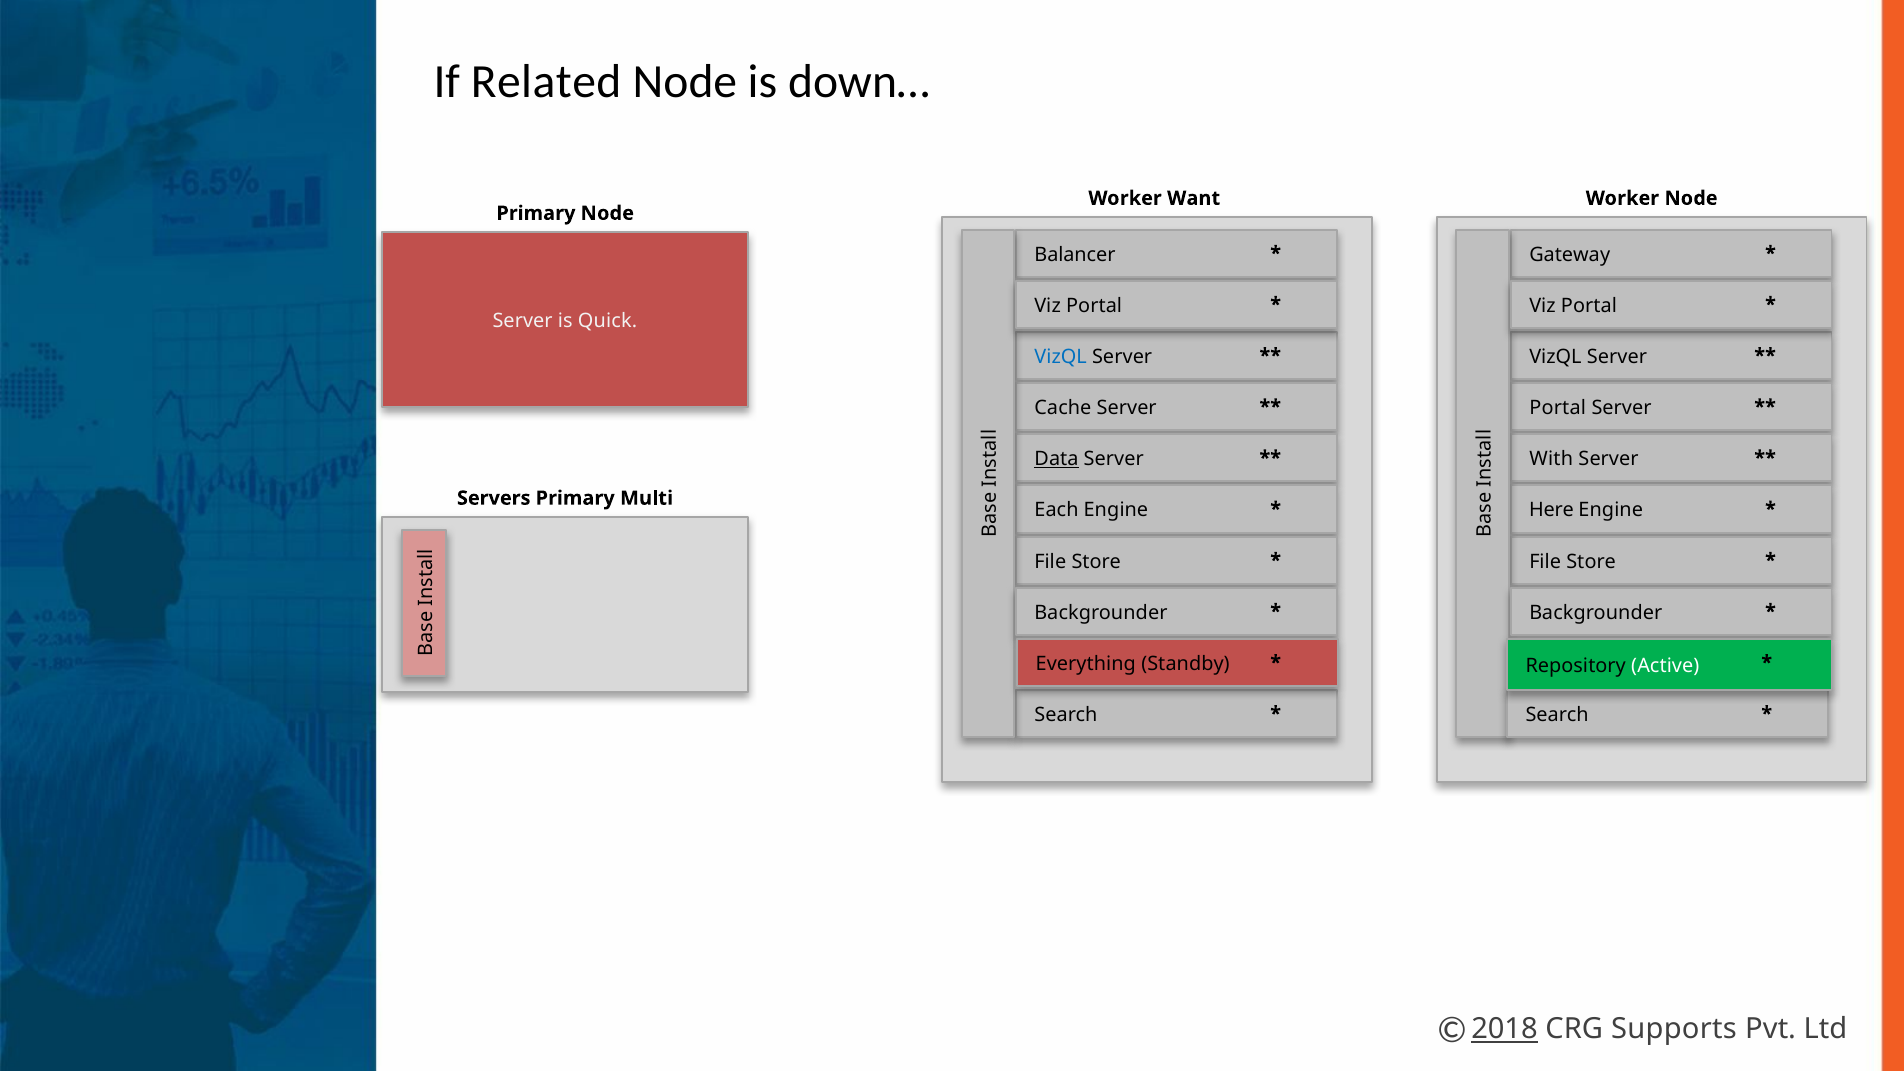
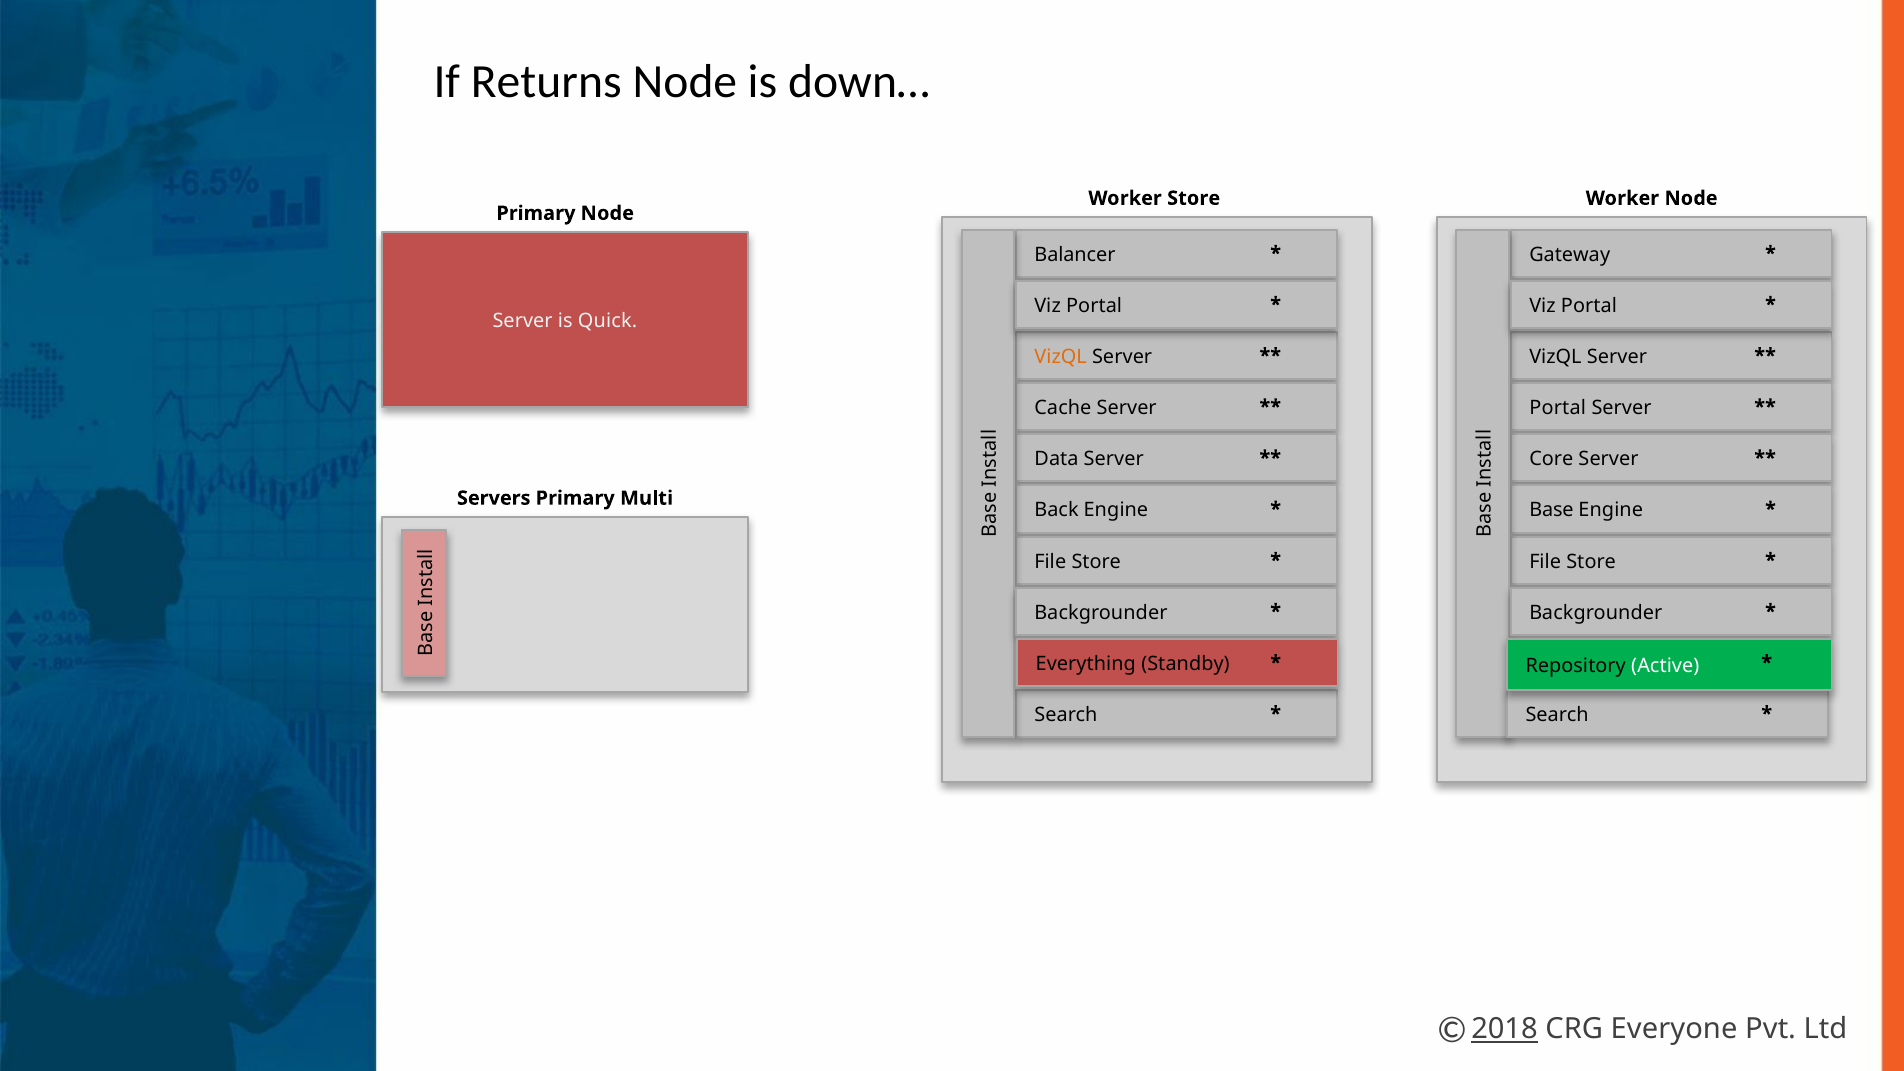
Related: Related -> Returns
Worker Want: Want -> Store
VizQL at (1061, 357) colour: blue -> orange
Data underline: present -> none
With: With -> Core
Each: Each -> Back
Here: Here -> Base
Supports: Supports -> Everyone
